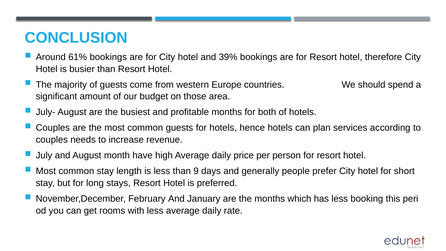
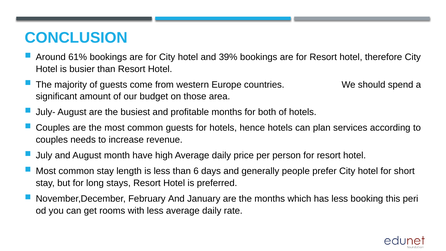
9: 9 -> 6
